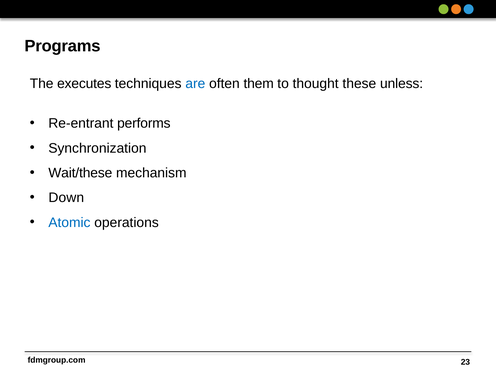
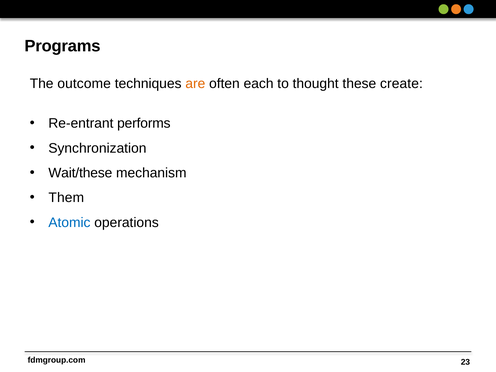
executes: executes -> outcome
are colour: blue -> orange
them: them -> each
unless: unless -> create
Down: Down -> Them
